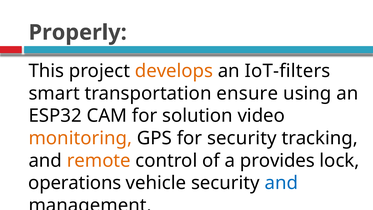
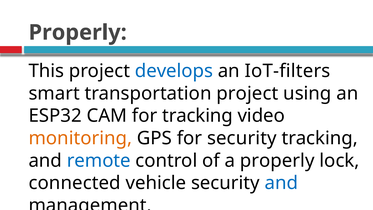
develops colour: orange -> blue
transportation ensure: ensure -> project
for solution: solution -> tracking
remote colour: orange -> blue
a provides: provides -> properly
operations: operations -> connected
